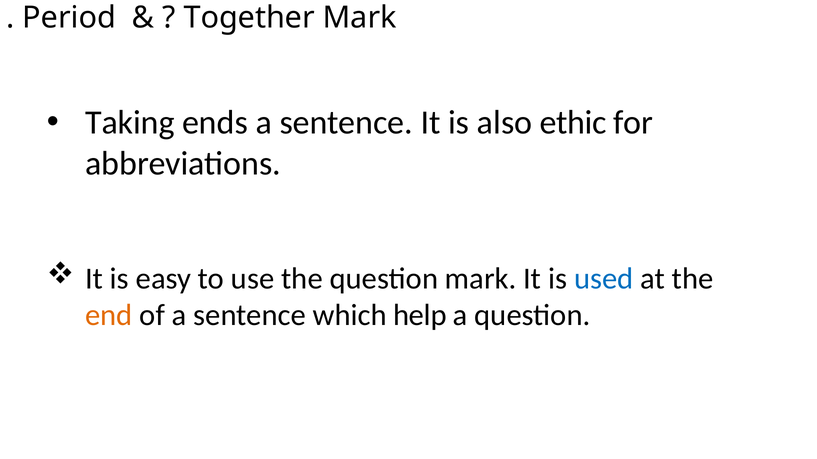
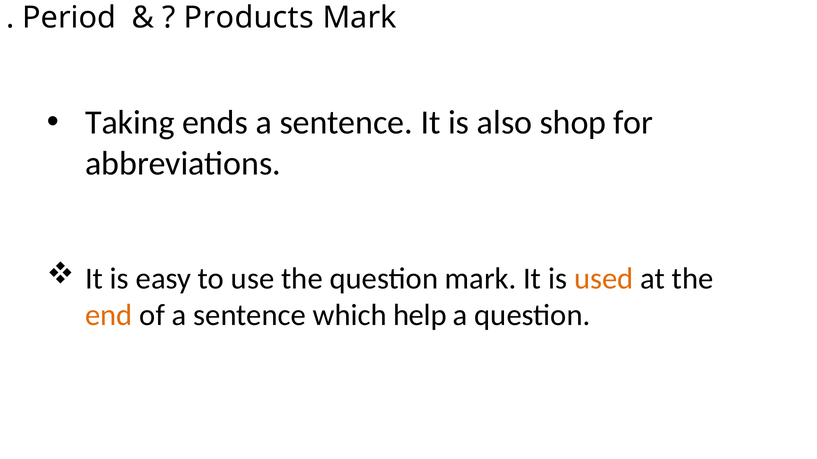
Together: Together -> Products
ethic: ethic -> shop
used colour: blue -> orange
